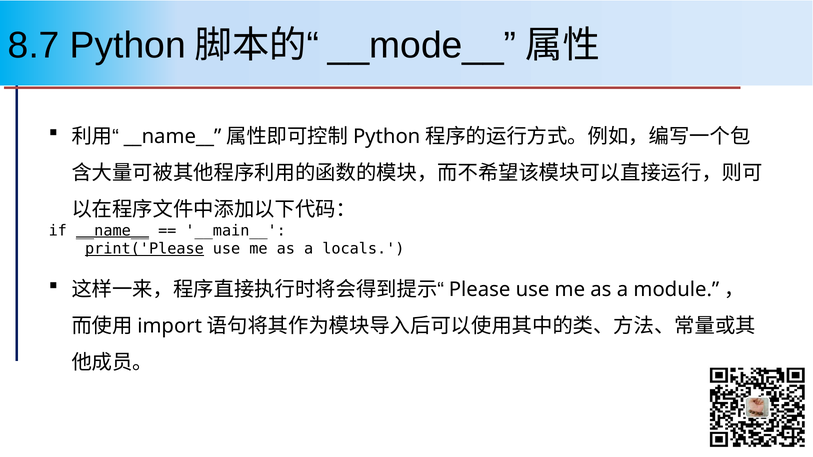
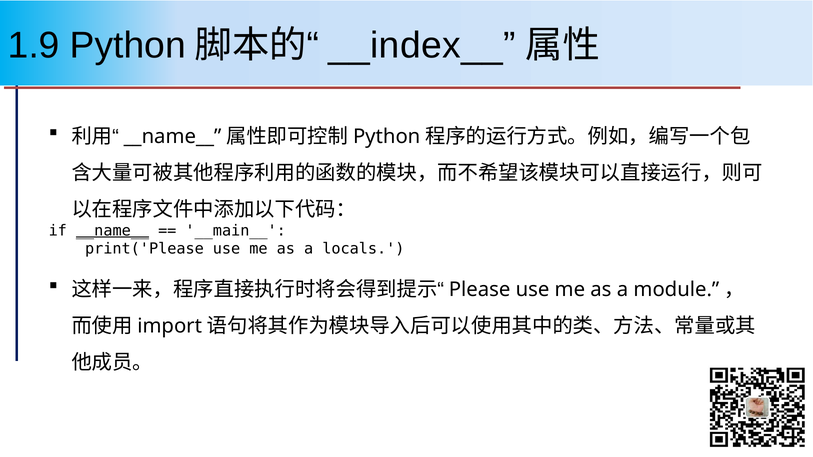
8.7: 8.7 -> 1.9
__mode__: __mode__ -> __index__
print('Please underline: present -> none
